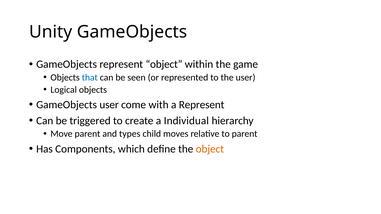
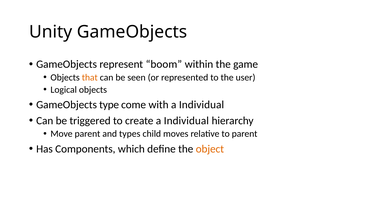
represent object: object -> boom
that colour: blue -> orange
GameObjects user: user -> type
with a Represent: Represent -> Individual
